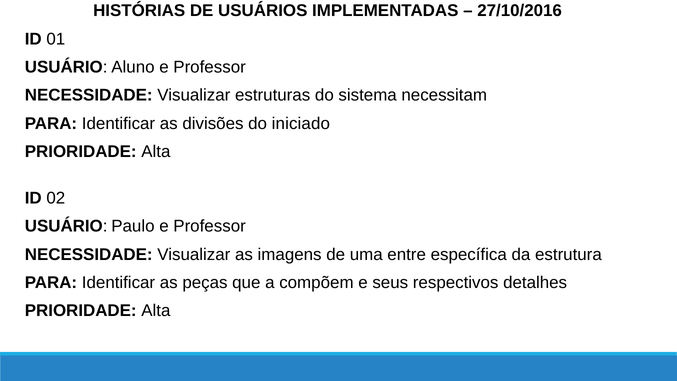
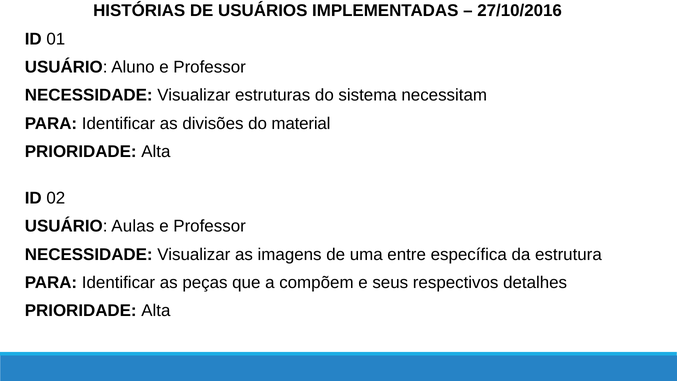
iniciado: iniciado -> material
Paulo: Paulo -> Aulas
